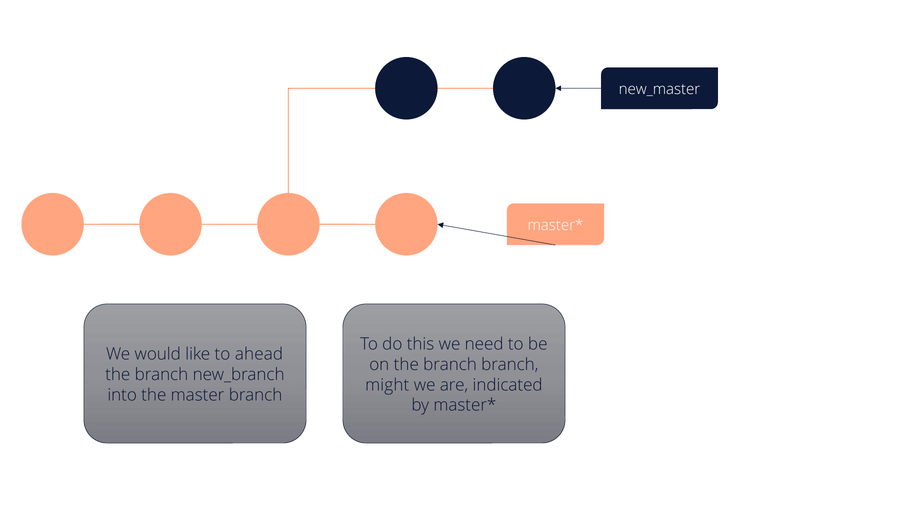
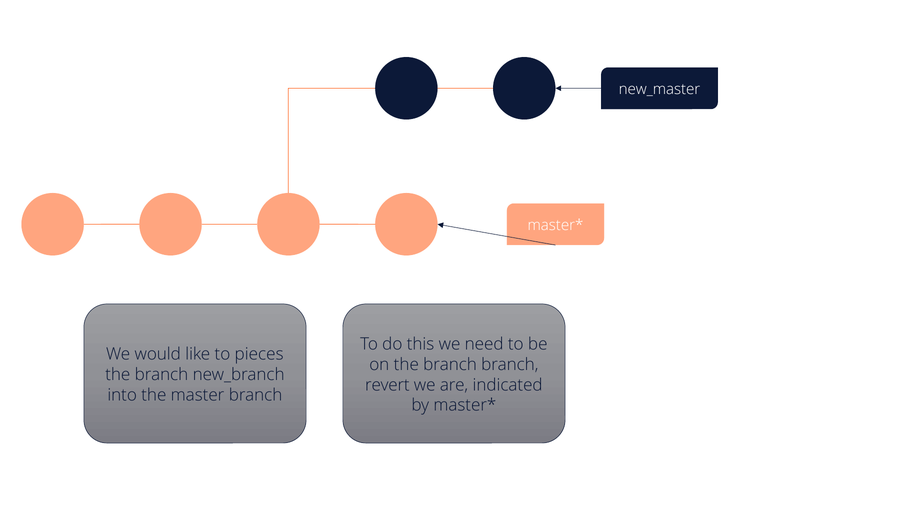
ahead: ahead -> pieces
might: might -> revert
